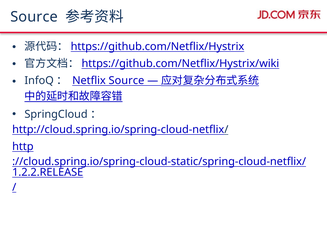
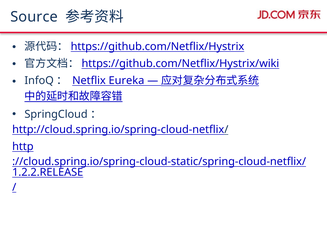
Netflix Source: Source -> Eureka
